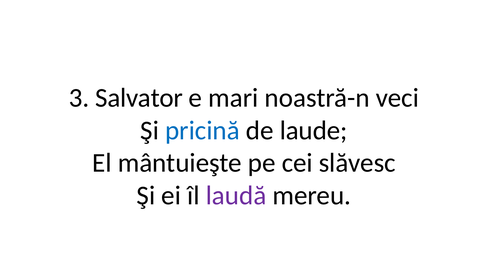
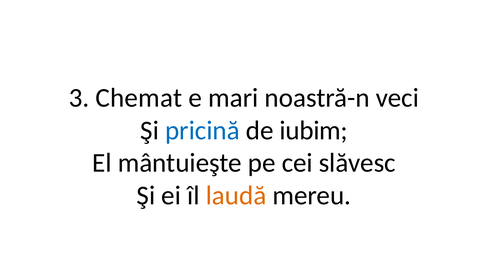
Salvator: Salvator -> Chemat
laude: laude -> iubim
laudă colour: purple -> orange
